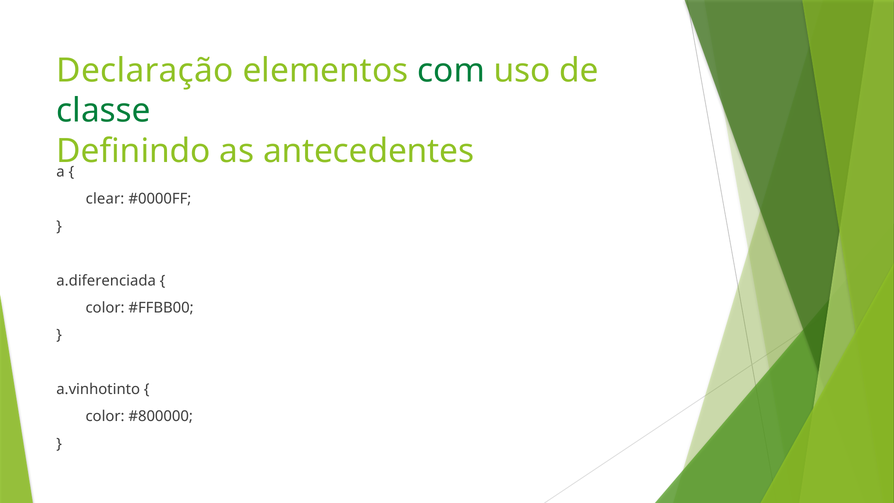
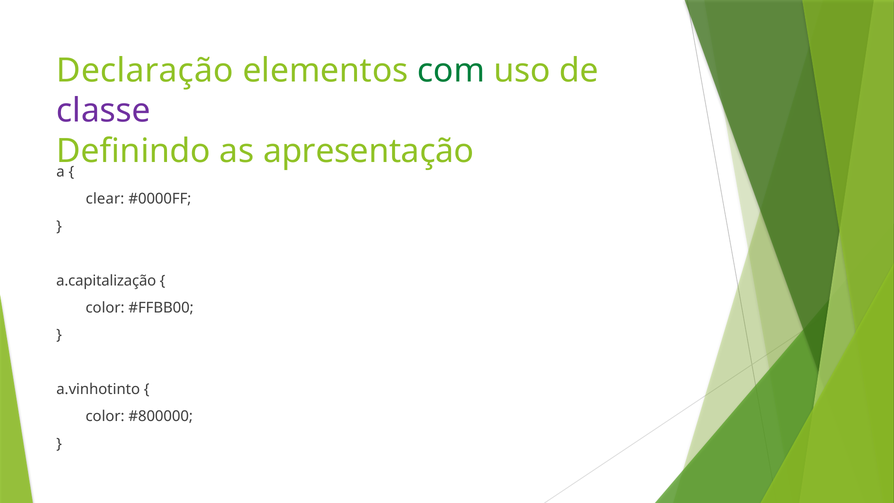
classe colour: green -> purple
antecedentes: antecedentes -> apresentação
a.diferenciada: a.diferenciada -> a.capitalização
